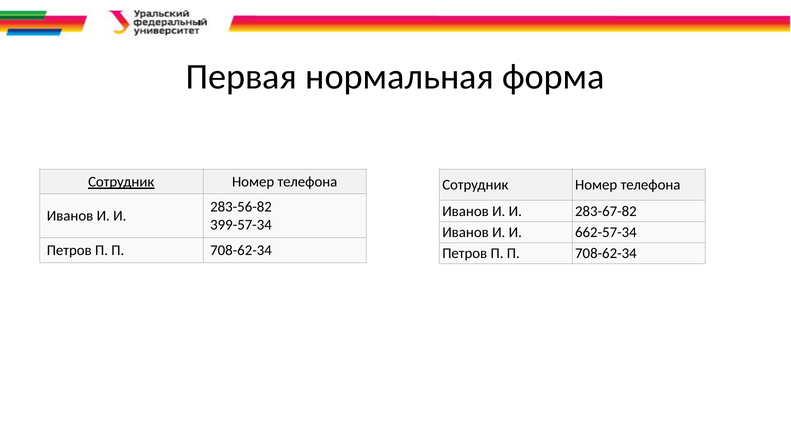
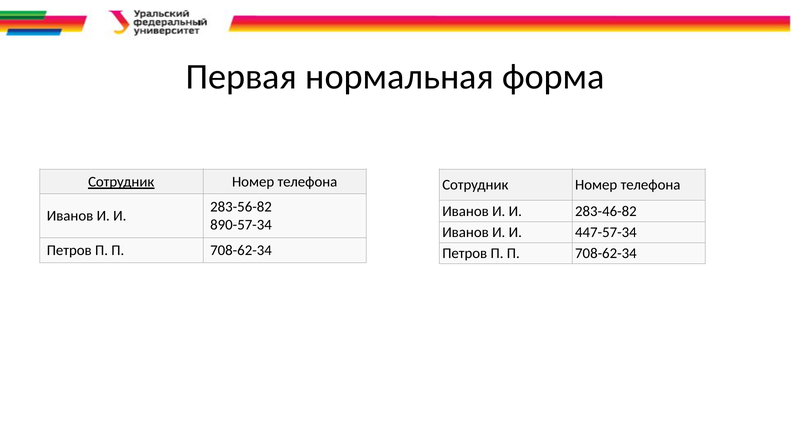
283-67-82: 283-67-82 -> 283-46-82
399-57-34: 399-57-34 -> 890-57-34
662-57-34: 662-57-34 -> 447-57-34
